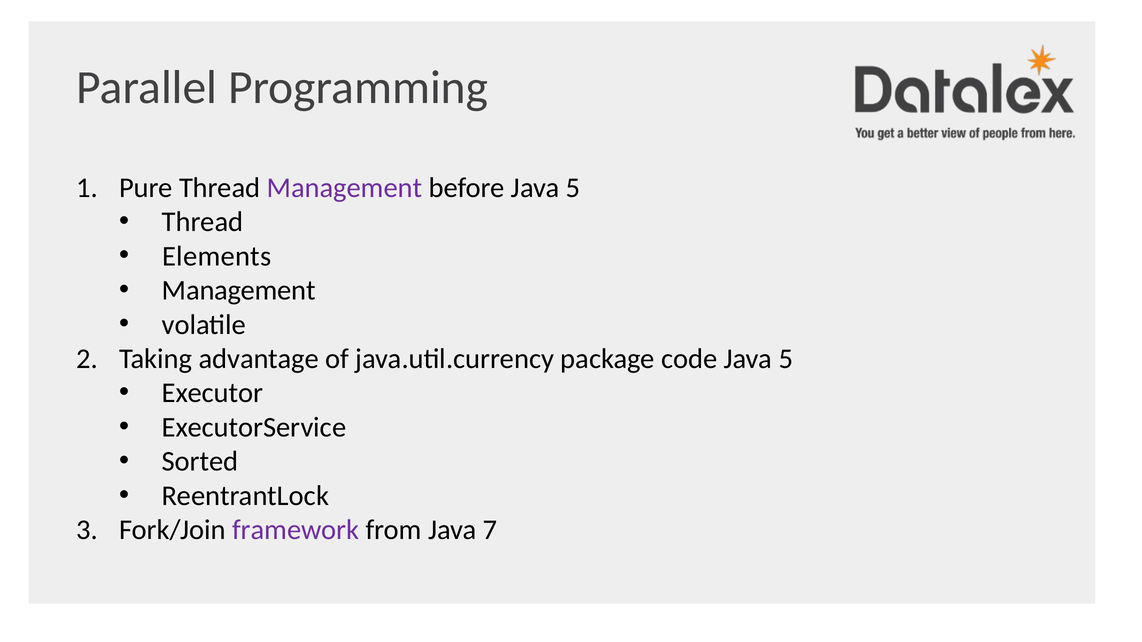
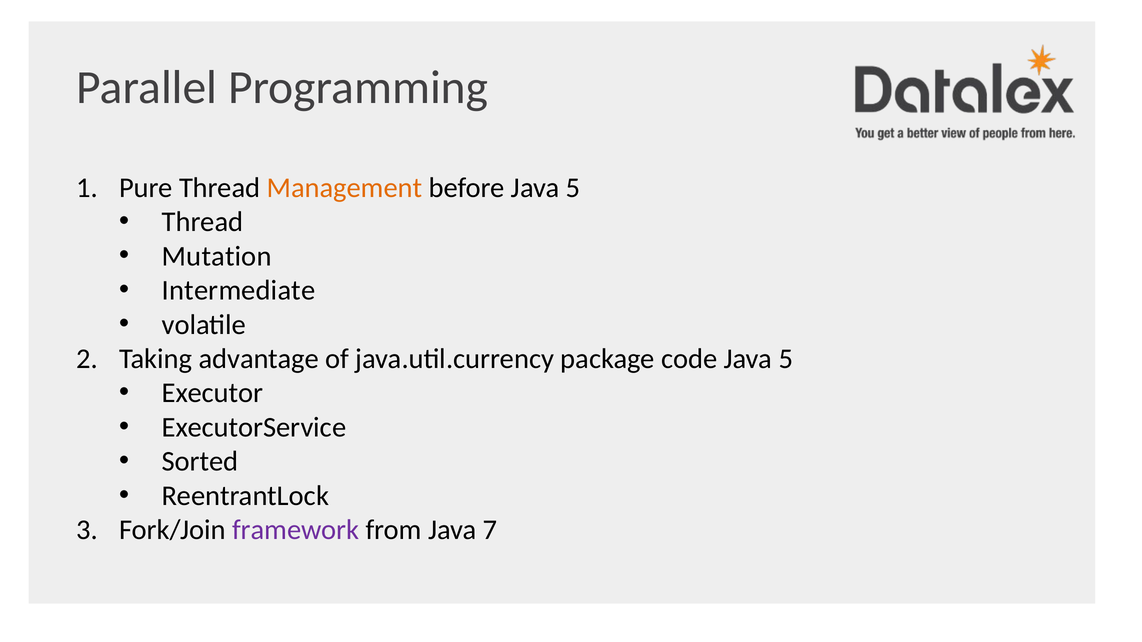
Management at (345, 188) colour: purple -> orange
Elements: Elements -> Mutation
Management at (239, 291): Management -> Intermediate
